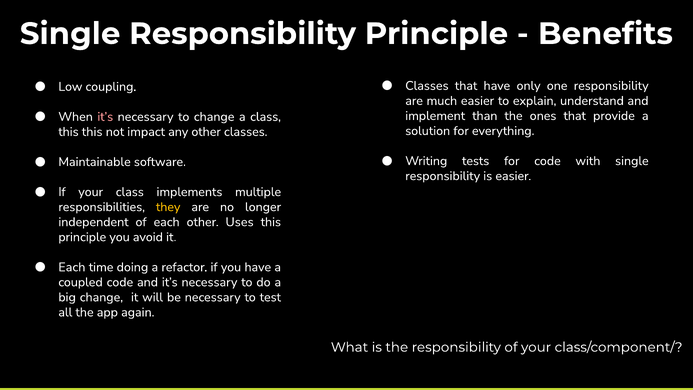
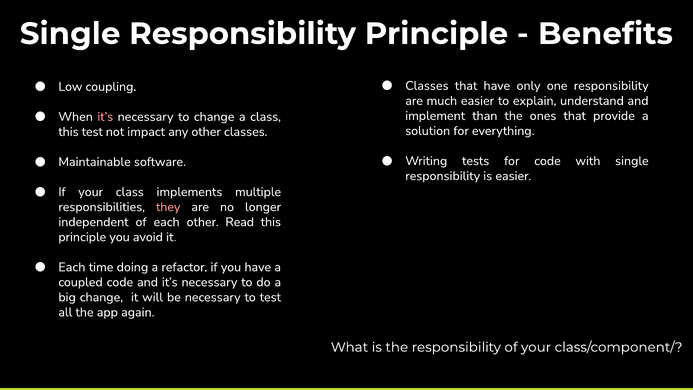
this this: this -> test
they colour: yellow -> pink
Uses: Uses -> Read
